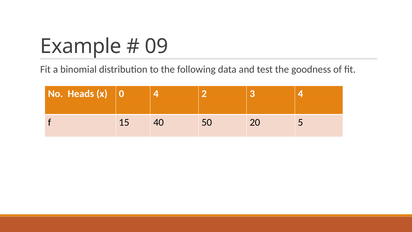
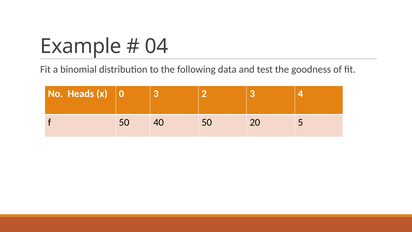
09: 09 -> 04
0 4: 4 -> 3
f 15: 15 -> 50
